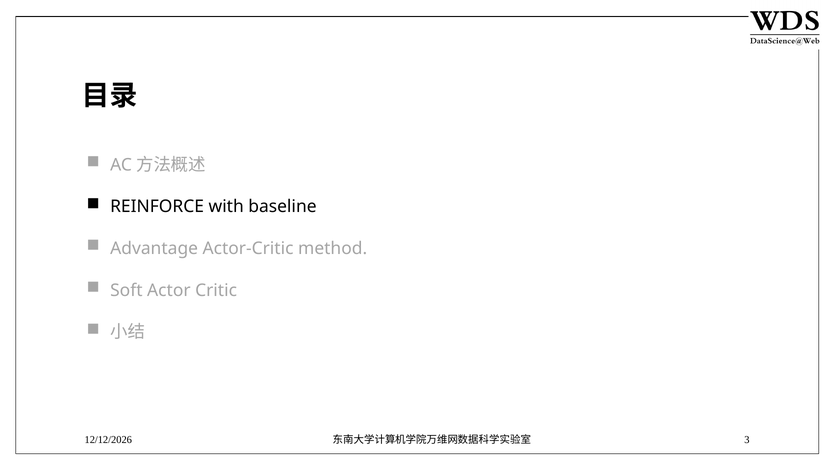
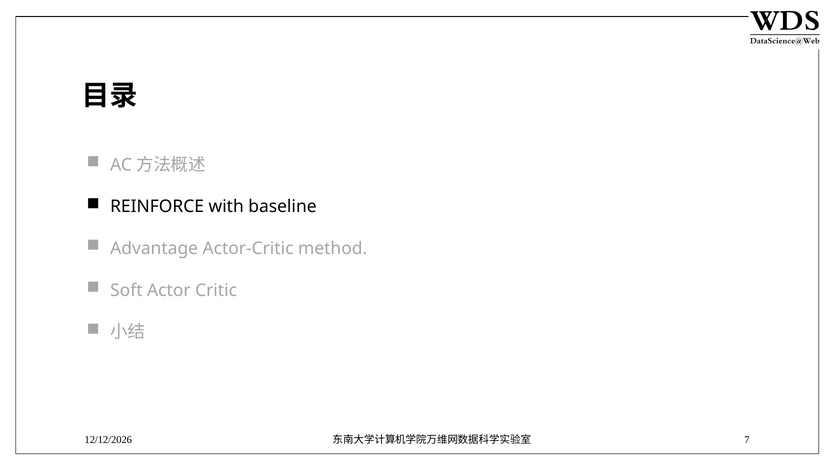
3: 3 -> 7
